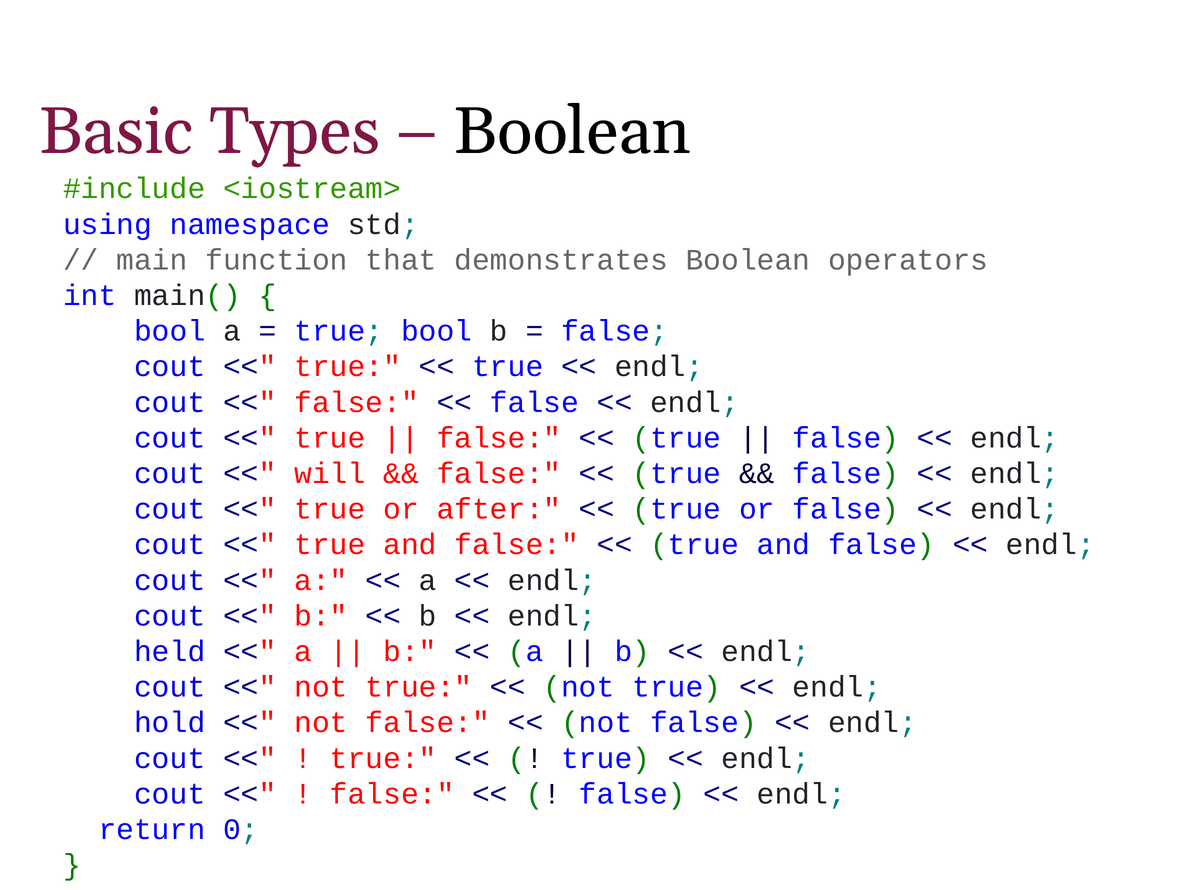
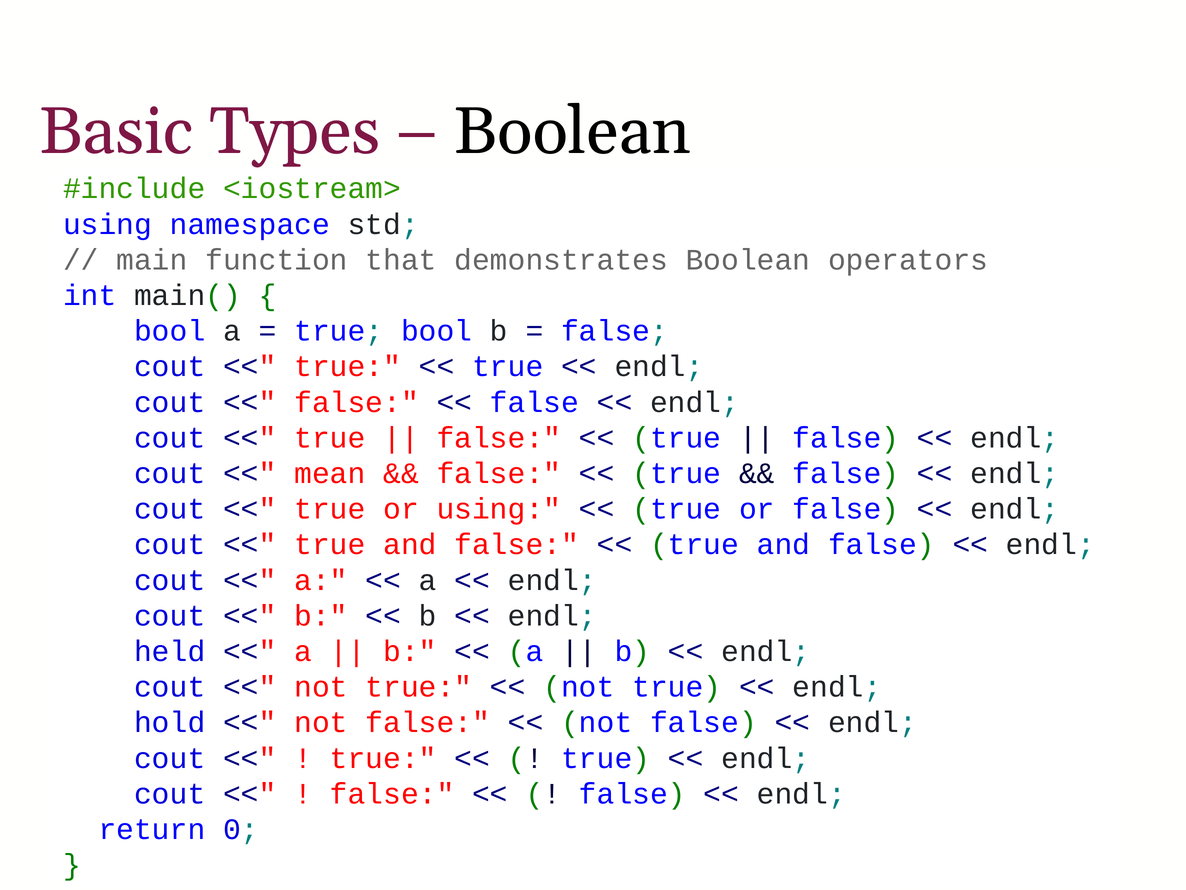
will: will -> mean
or after: after -> using
